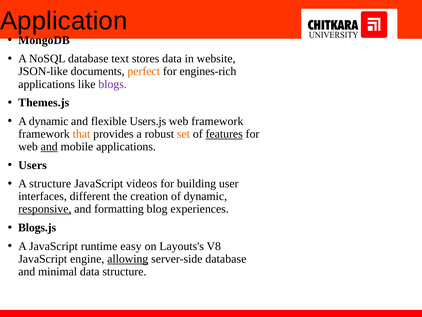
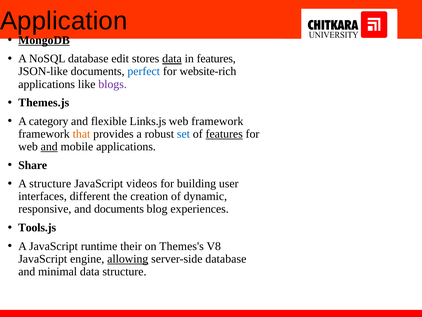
MongoDB underline: none -> present
text: text -> edit
data at (172, 59) underline: none -> present
in website: website -> features
perfect colour: orange -> blue
engines-rich: engines-rich -> website-rich
A dynamic: dynamic -> category
Users.js: Users.js -> Links.js
set colour: orange -> blue
Users: Users -> Share
responsive underline: present -> none
and formatting: formatting -> documents
Blogs.js: Blogs.js -> Tools.js
easy: easy -> their
Layouts's: Layouts's -> Themes's
